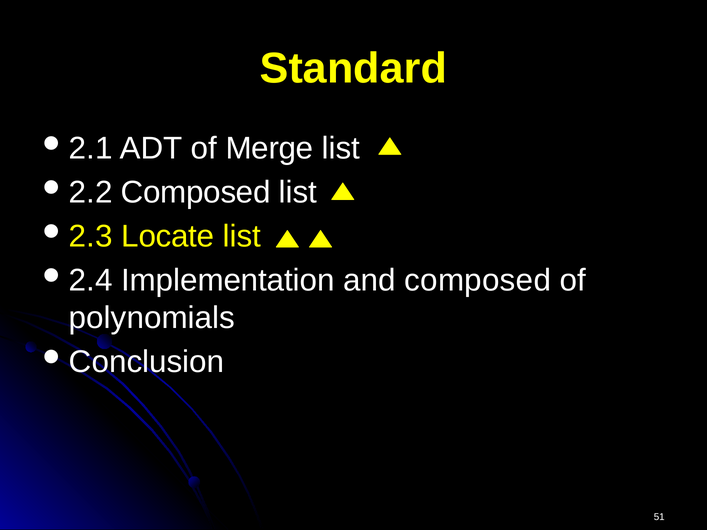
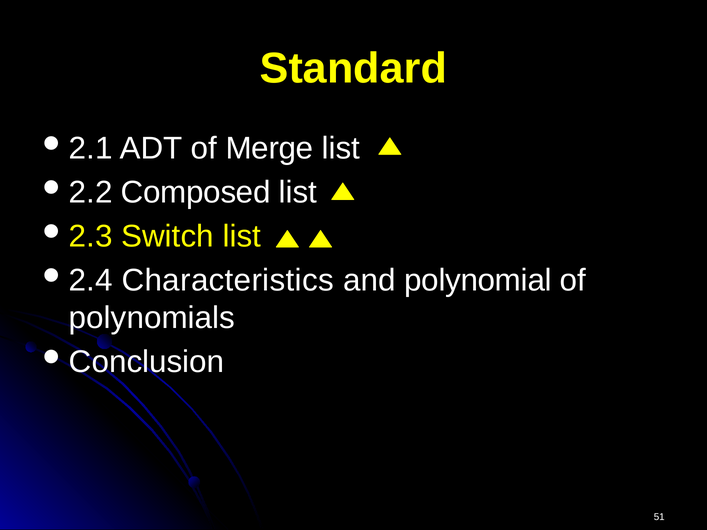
Locate: Locate -> Switch
Implementation: Implementation -> Characteristics
and composed: composed -> polynomial
